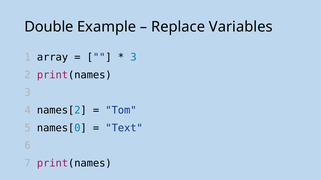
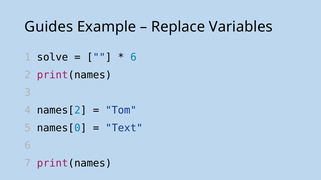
Double: Double -> Guides
array: array -> solve
3 at (133, 57): 3 -> 6
